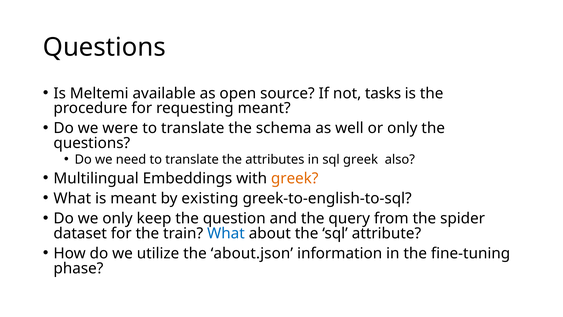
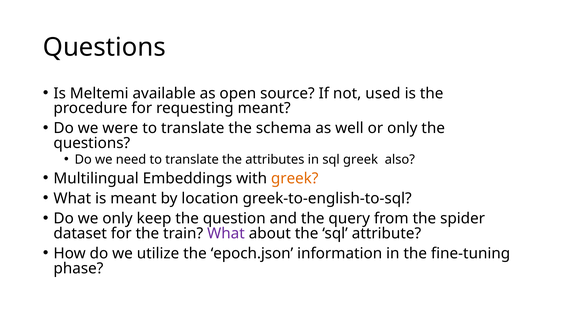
tasks: tasks -> used
existing: existing -> location
What at (226, 233) colour: blue -> purple
about.json: about.json -> epoch.json
